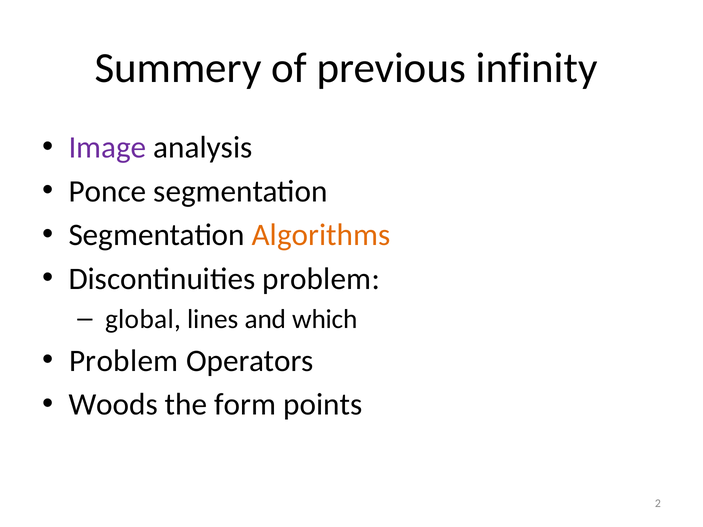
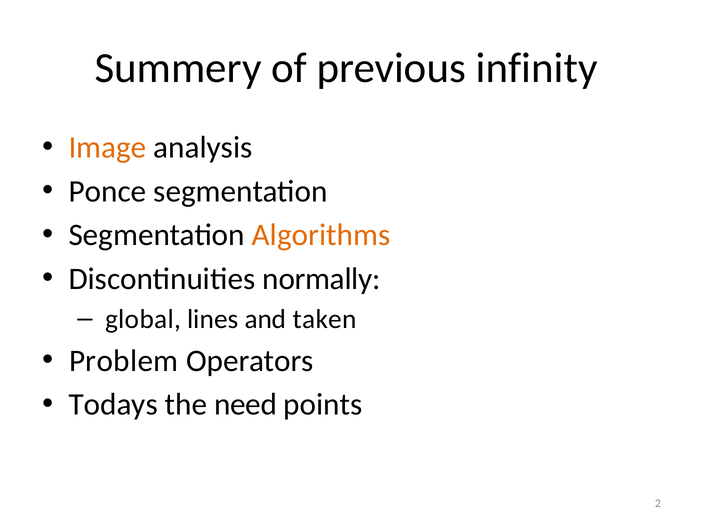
Image colour: purple -> orange
Discontinuities problem: problem -> normally
which: which -> taken
Woods: Woods -> Todays
form: form -> need
